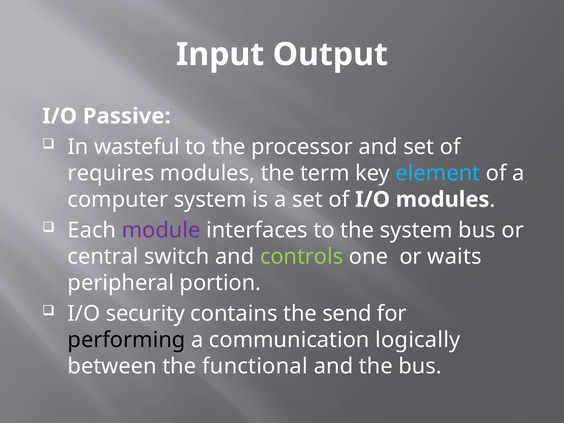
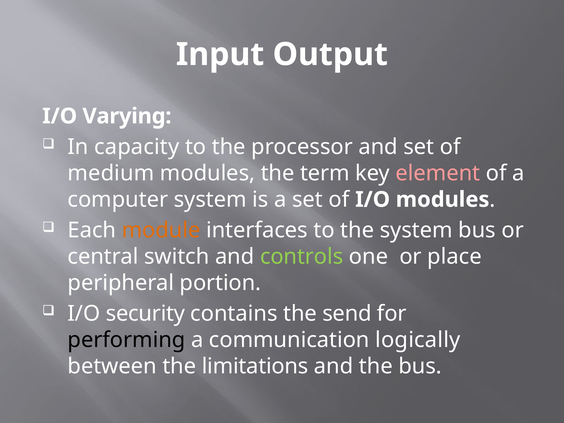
Passive: Passive -> Varying
wasteful: wasteful -> capacity
requires: requires -> medium
element colour: light blue -> pink
module colour: purple -> orange
waits: waits -> place
functional: functional -> limitations
